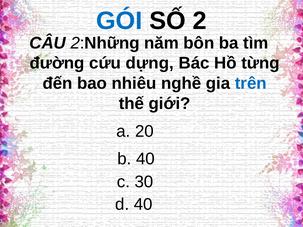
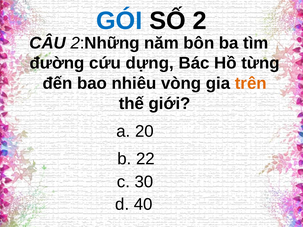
nghề: nghề -> vòng
trên colour: blue -> orange
b 40: 40 -> 22
